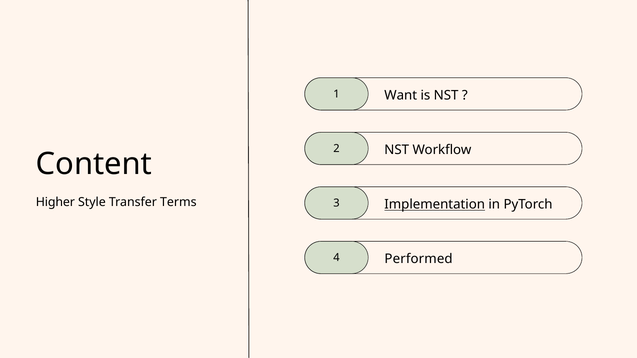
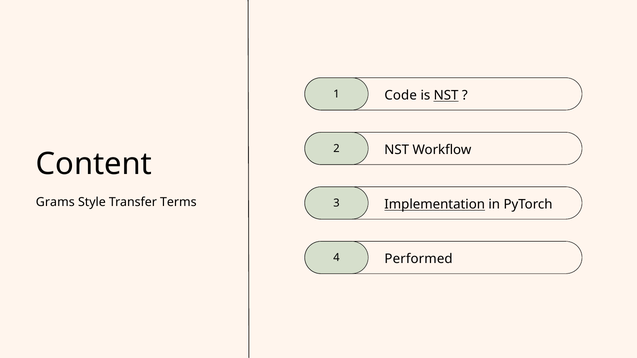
Want: Want -> Code
NST at (446, 96) underline: none -> present
Higher: Higher -> Grams
